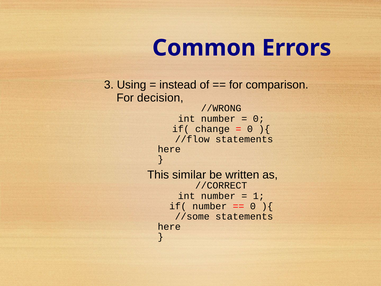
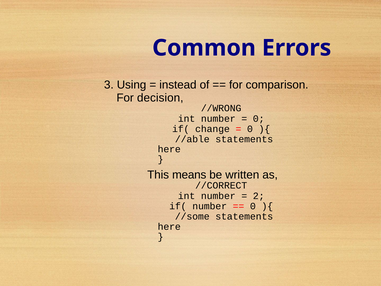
//flow: //flow -> //able
similar: similar -> means
1: 1 -> 2
